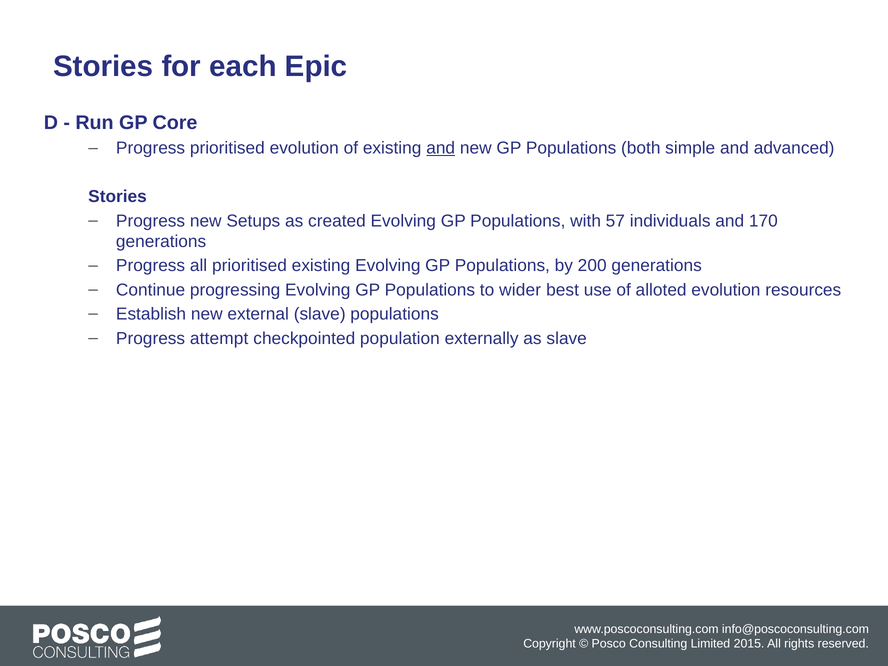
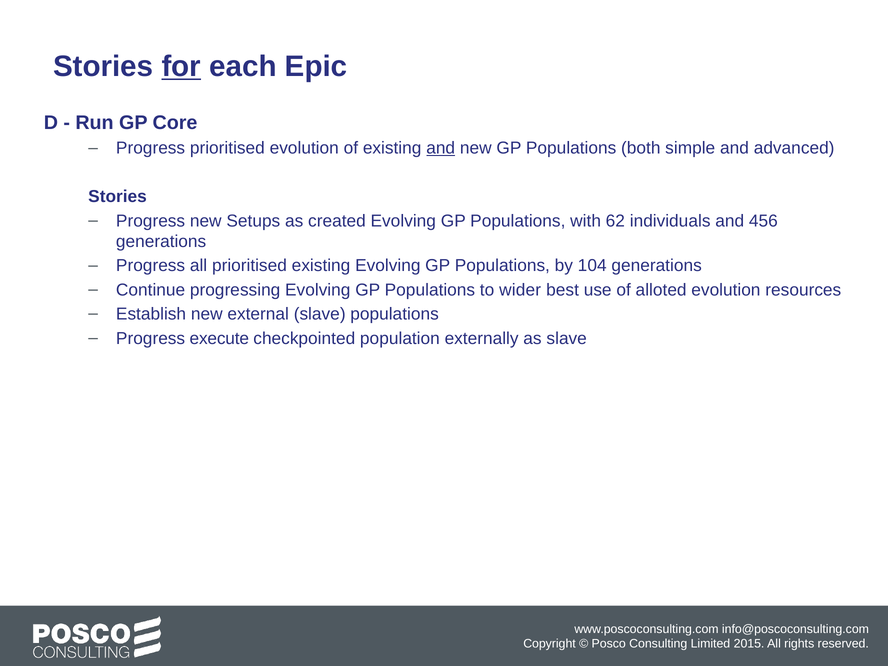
for underline: none -> present
57: 57 -> 62
170: 170 -> 456
200: 200 -> 104
attempt: attempt -> execute
